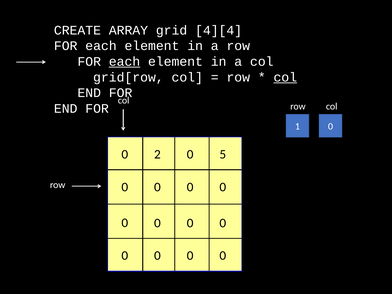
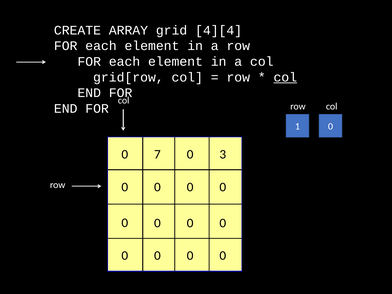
each at (125, 62) underline: present -> none
2: 2 -> 7
5: 5 -> 3
